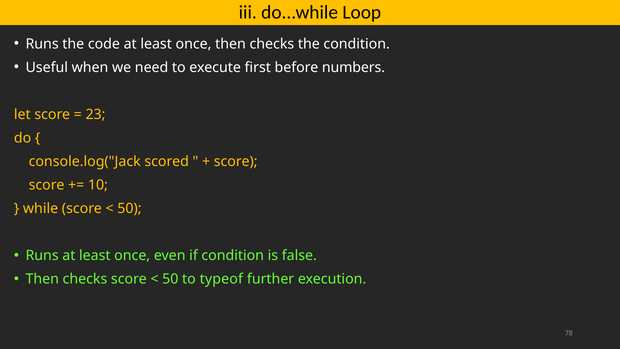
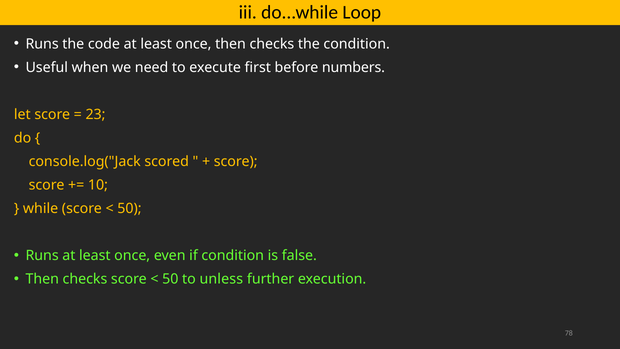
typeof: typeof -> unless
